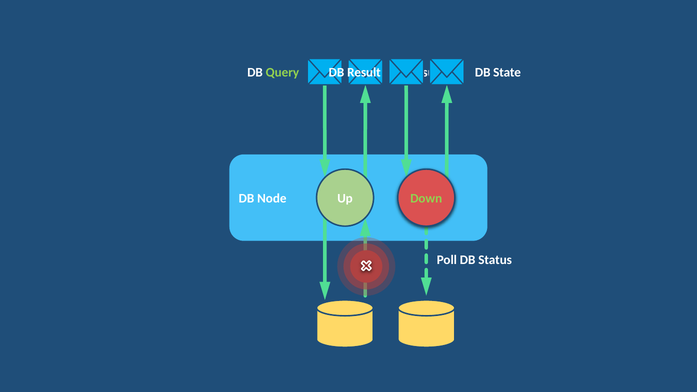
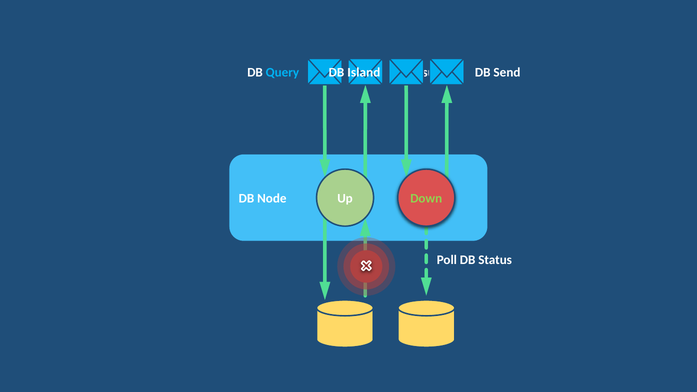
Query colour: light green -> light blue
Result at (364, 72): Result -> Island
State: State -> Send
